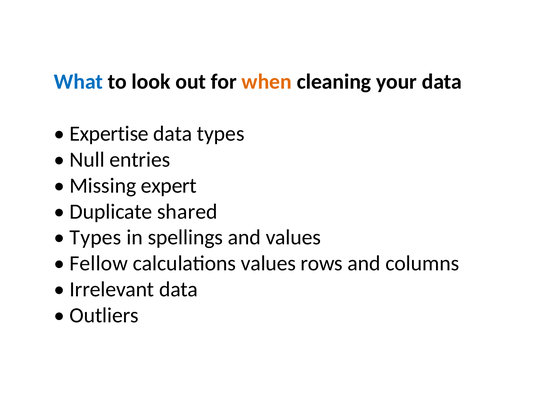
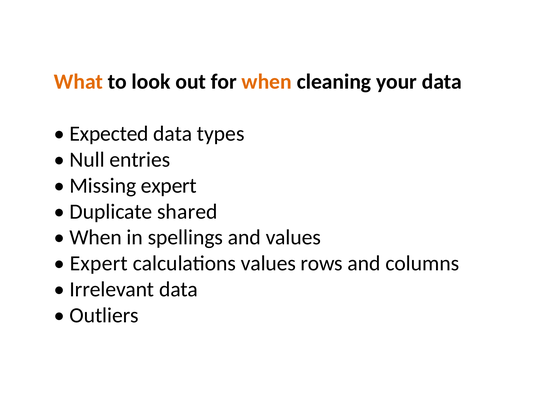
What colour: blue -> orange
Expertise: Expertise -> Expected
Types at (95, 238): Types -> When
Fellow at (99, 263): Fellow -> Expert
